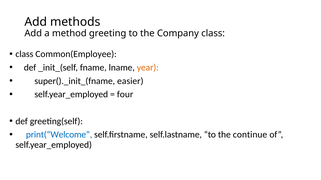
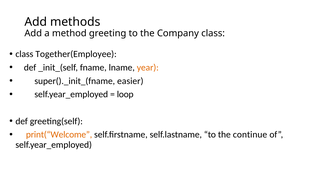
Common(Employee: Common(Employee -> Together(Employee
four: four -> loop
print(“Welcome colour: blue -> orange
